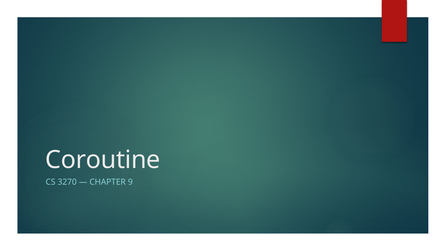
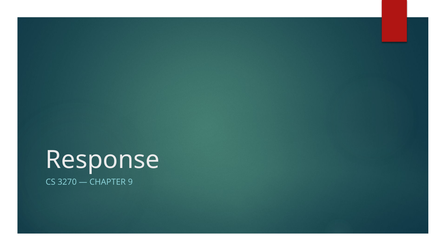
Coroutine: Coroutine -> Response
